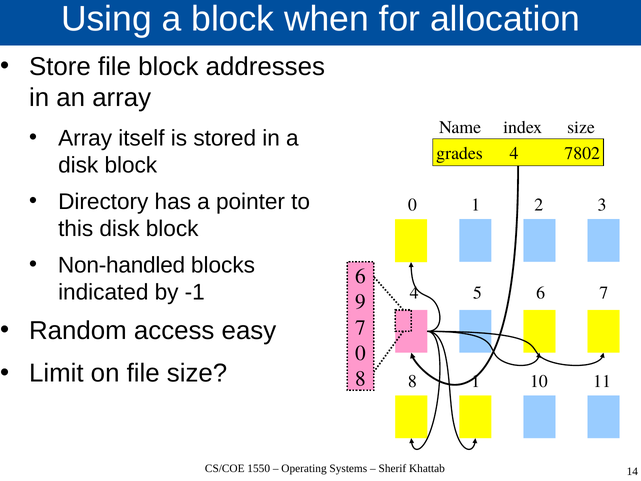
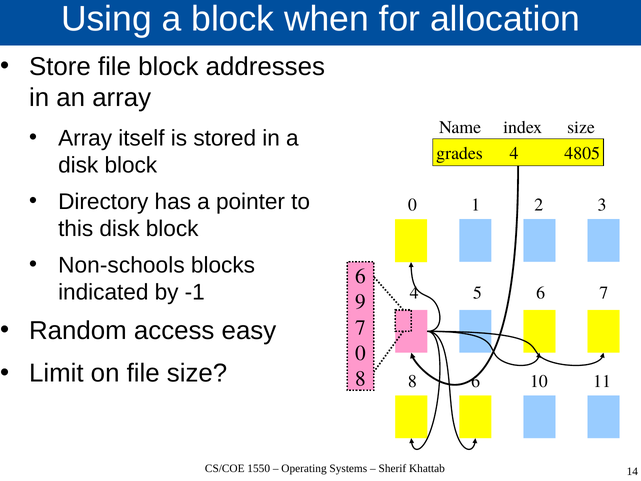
7802: 7802 -> 4805
Non-handled: Non-handled -> Non-schools
8 1: 1 -> 6
